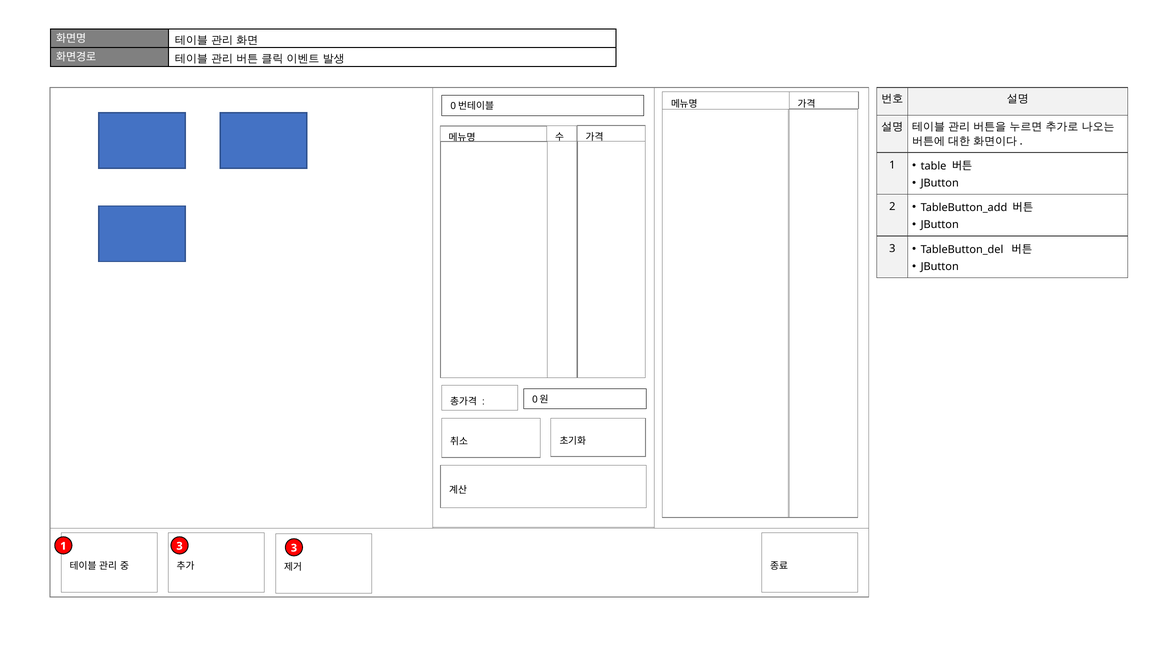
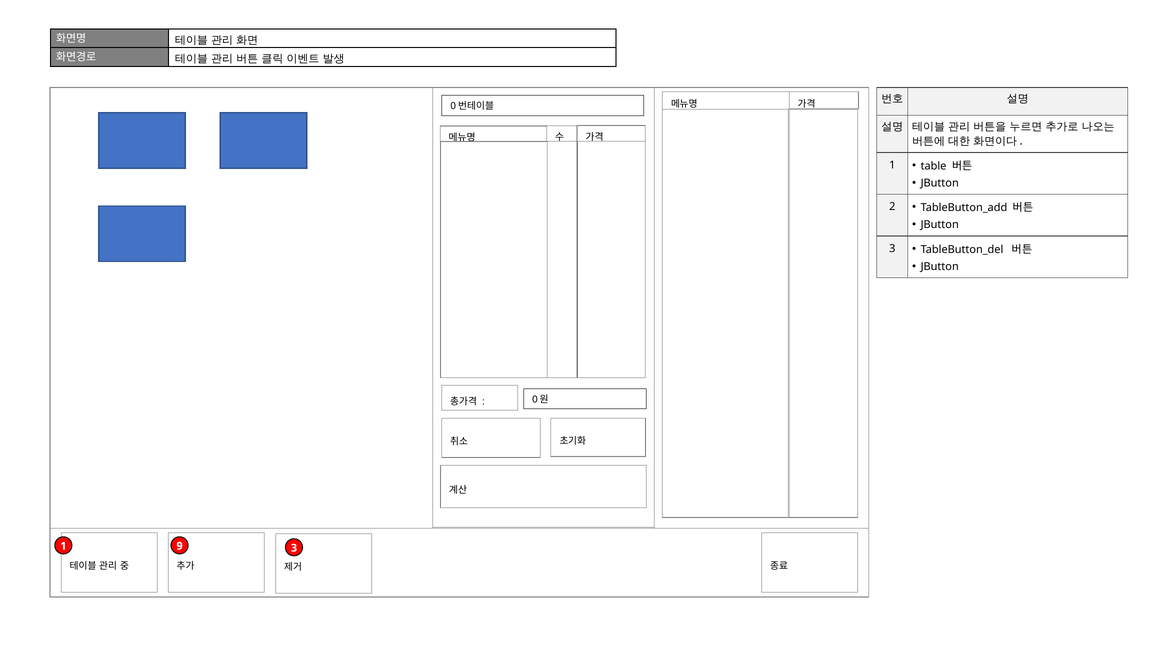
1 3: 3 -> 9
